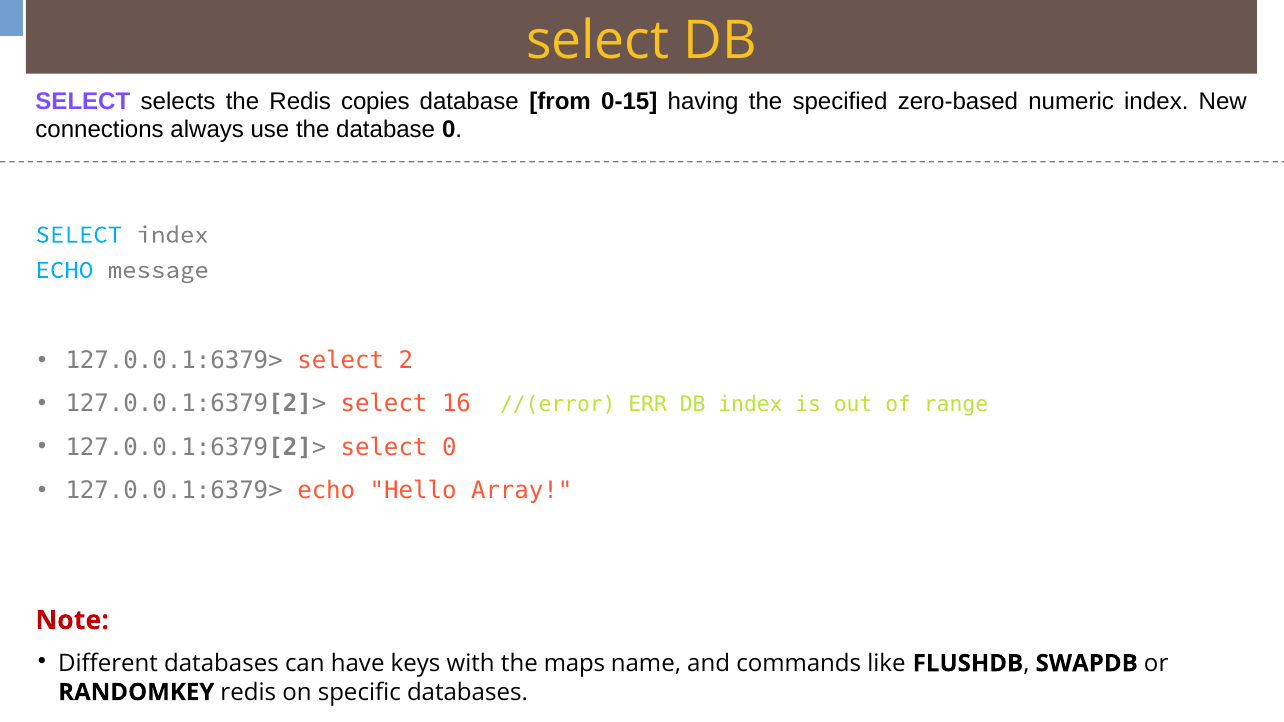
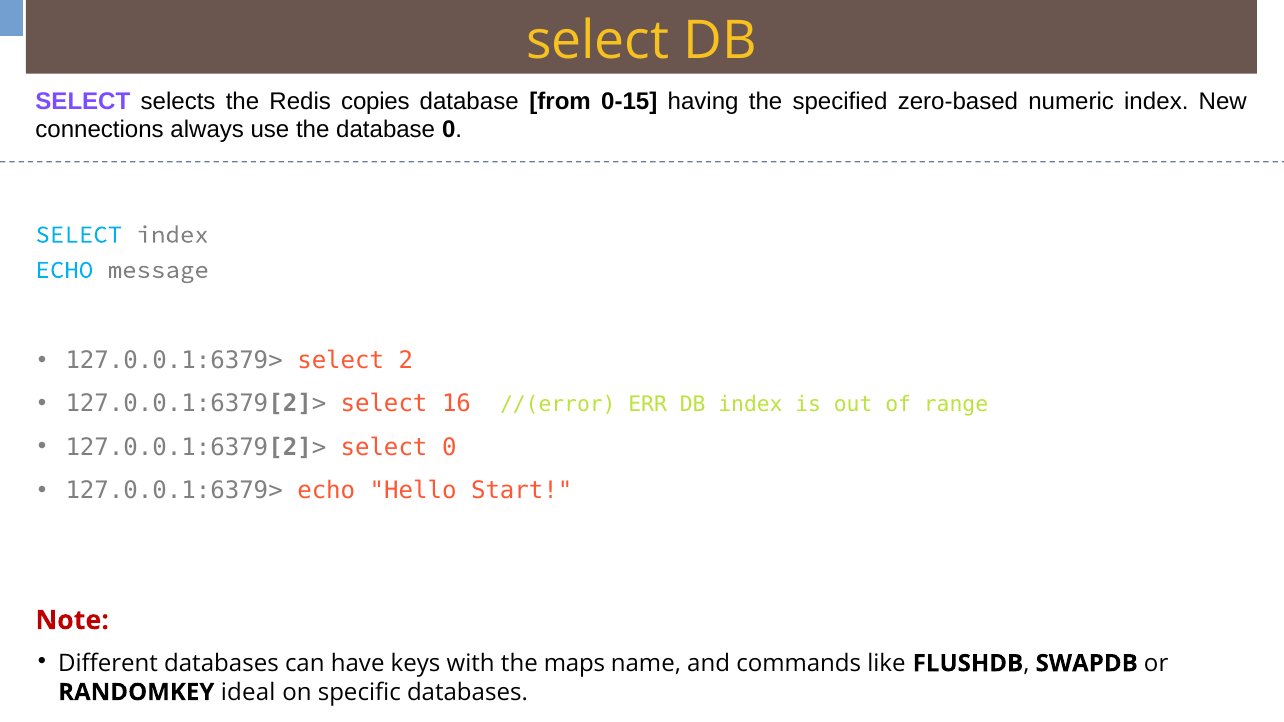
Array: Array -> Start
RANDOMKEY redis: redis -> ideal
